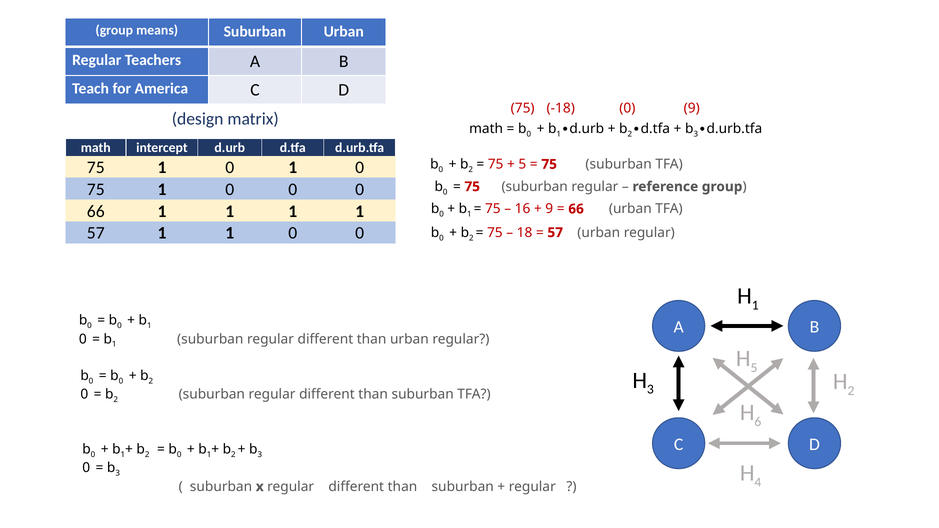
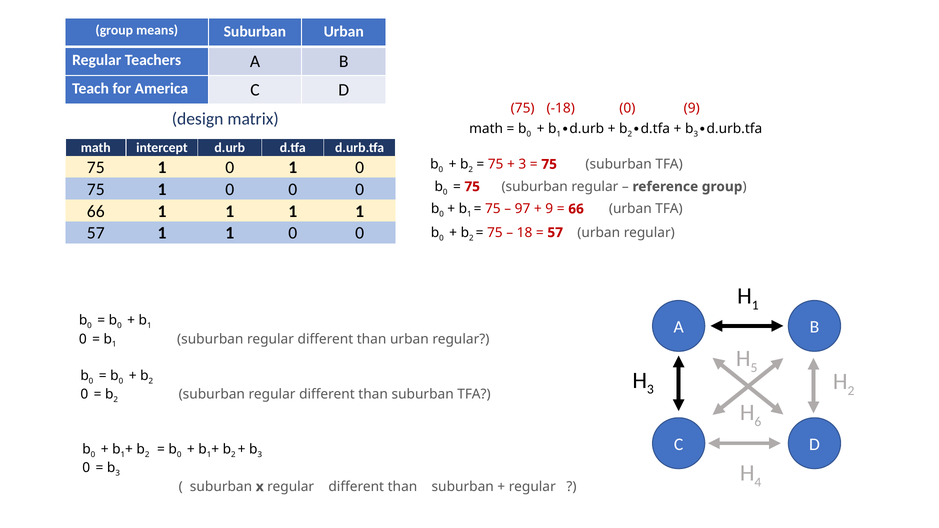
5 at (522, 164): 5 -> 3
16: 16 -> 97
